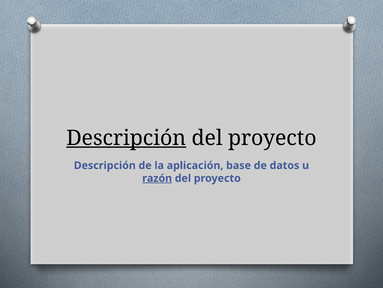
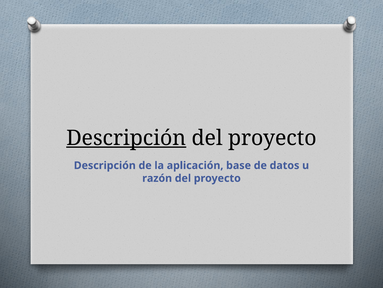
razón underline: present -> none
